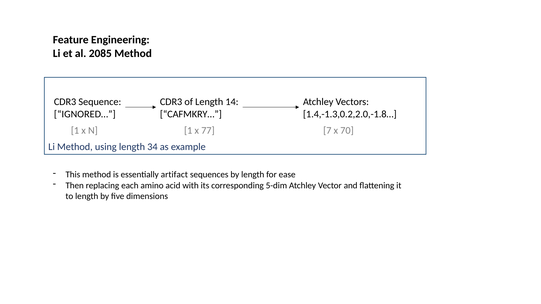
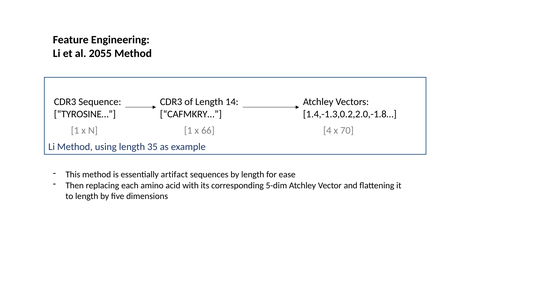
2085: 2085 -> 2055
IGNORED…: IGNORED… -> TYROSINE…
7: 7 -> 4
77: 77 -> 66
34: 34 -> 35
